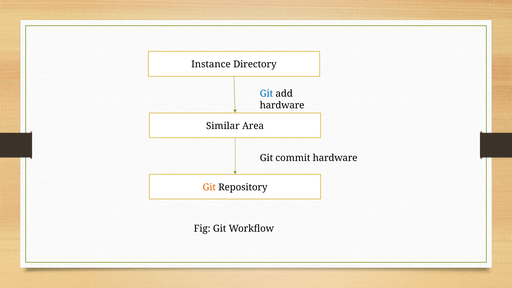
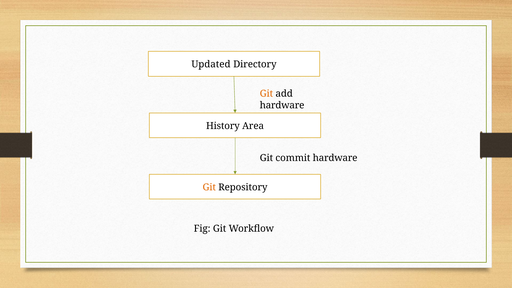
Instance: Instance -> Updated
Git at (266, 94) colour: blue -> orange
Similar: Similar -> History
